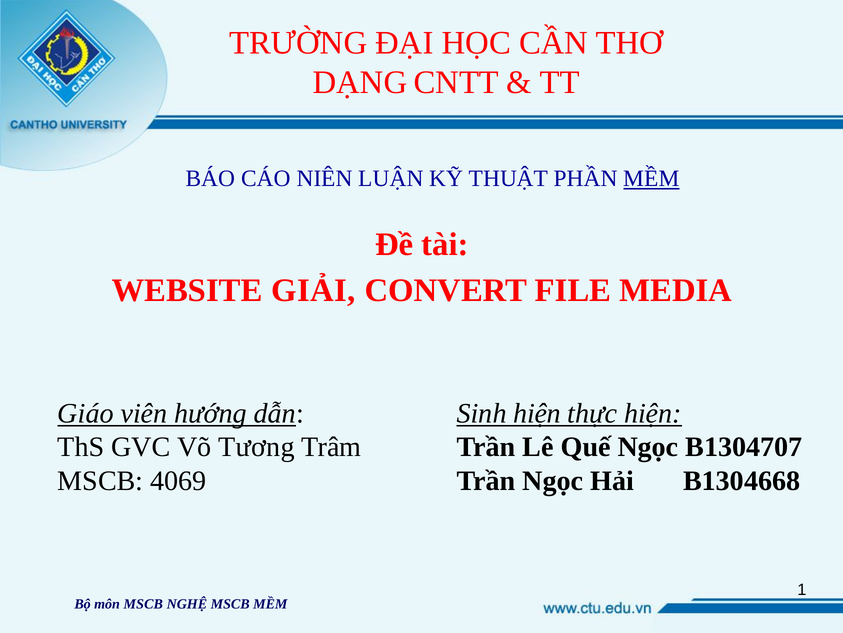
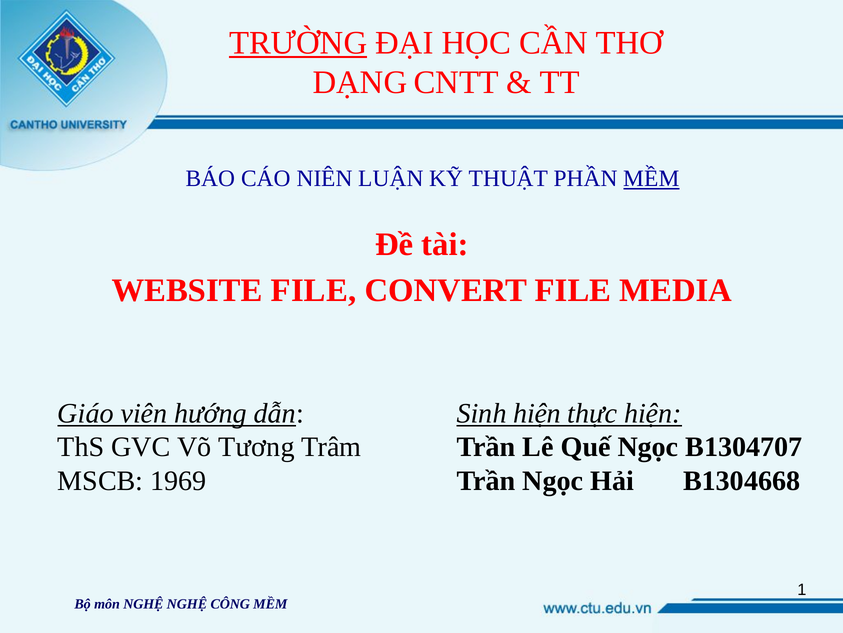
TRƯỜNG underline: none -> present
WEBSITE GIẢI: GIẢI -> FILE
4069: 4069 -> 1969
môn MSCB: MSCB -> NGHỆ
NGHỆ MSCB: MSCB -> CÔNG
